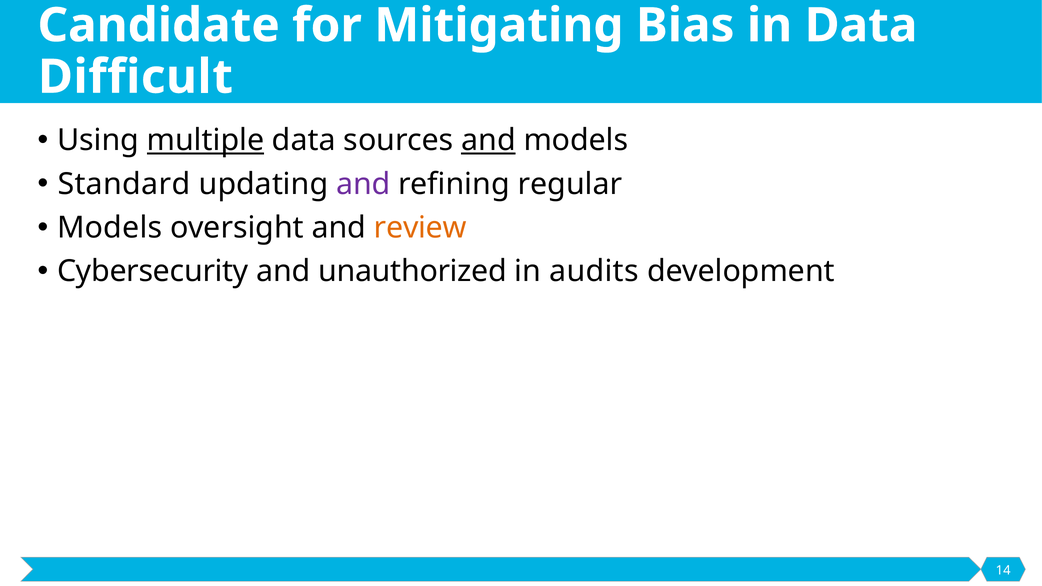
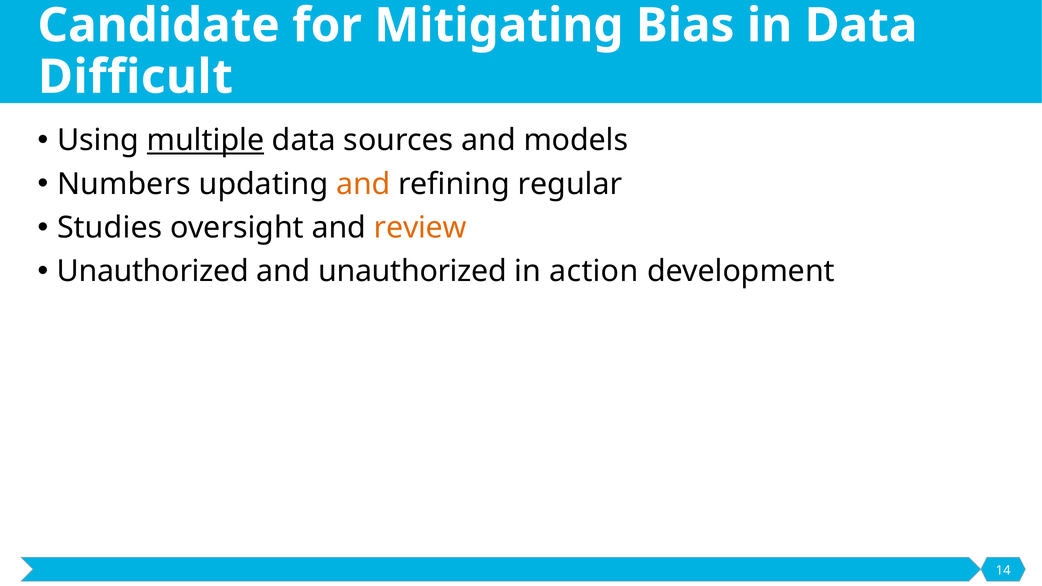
and at (488, 140) underline: present -> none
Standard: Standard -> Numbers
and at (363, 184) colour: purple -> orange
Models at (110, 228): Models -> Studies
Cybersecurity at (153, 271): Cybersecurity -> Unauthorized
audits: audits -> action
